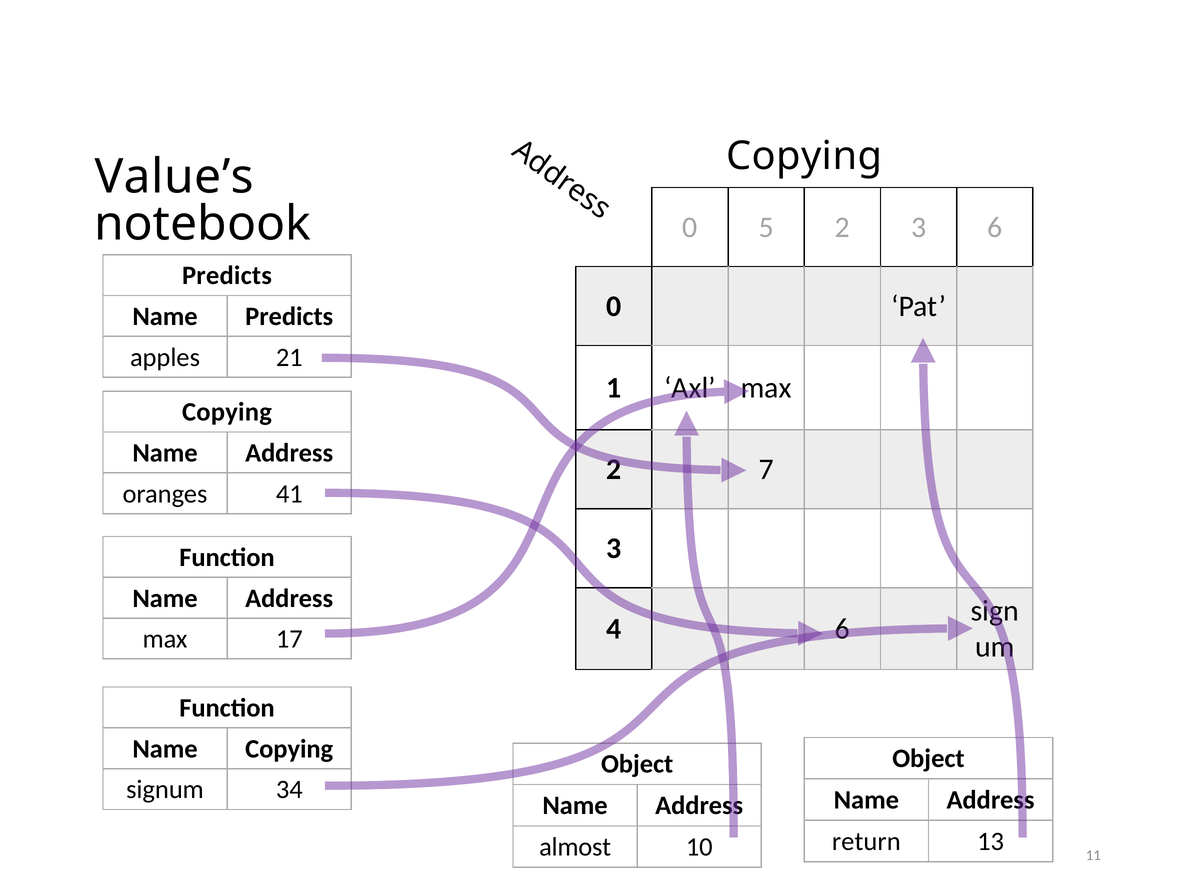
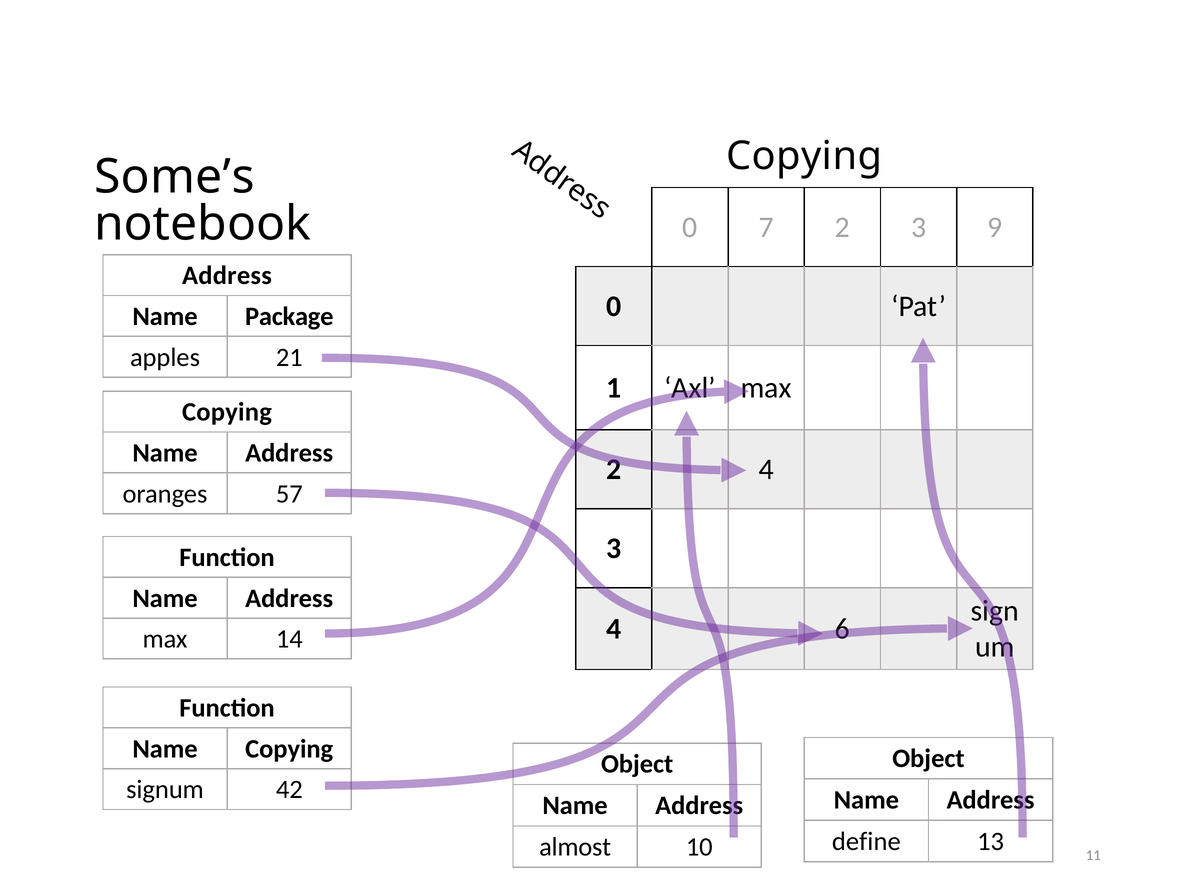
Value’s: Value’s -> Some’s
5: 5 -> 7
3 6: 6 -> 9
Predicts at (227, 276): Predicts -> Address
Name Predicts: Predicts -> Package
7 at (766, 470): 7 -> 4
41: 41 -> 57
17: 17 -> 14
34: 34 -> 42
return: return -> define
